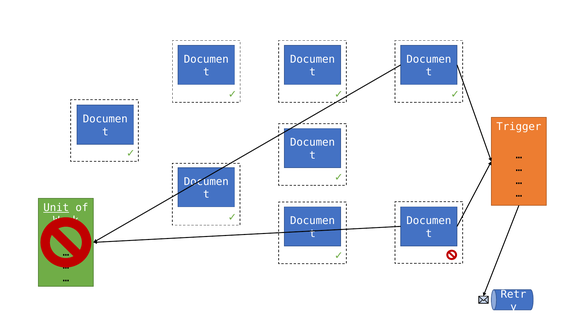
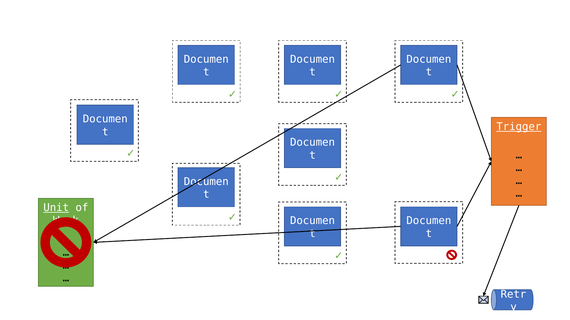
Trigger underline: none -> present
